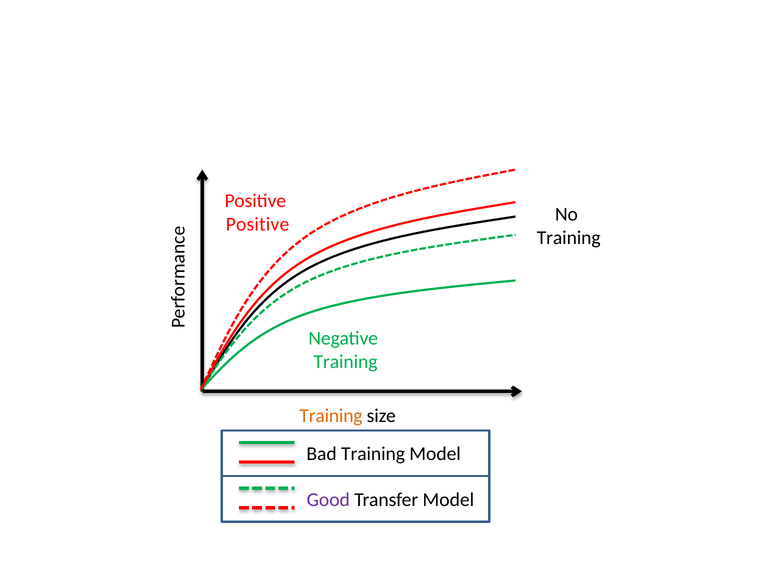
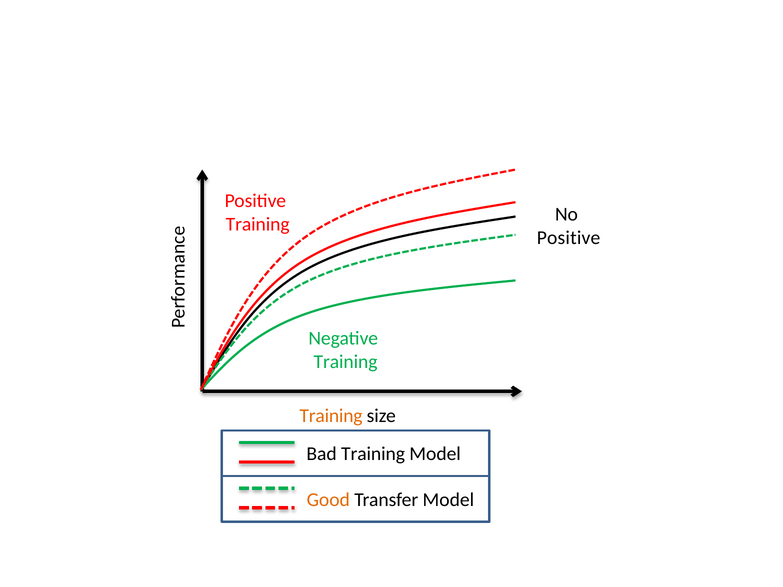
Positive at (258, 224): Positive -> Training
Training at (569, 238): Training -> Positive
Good colour: purple -> orange
